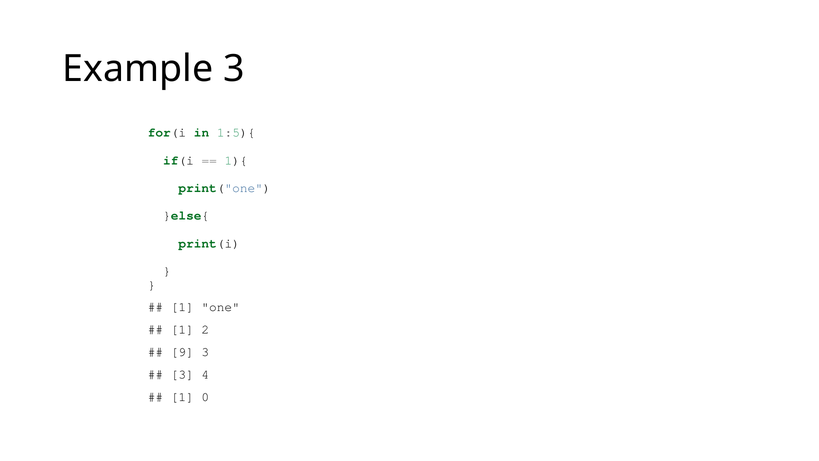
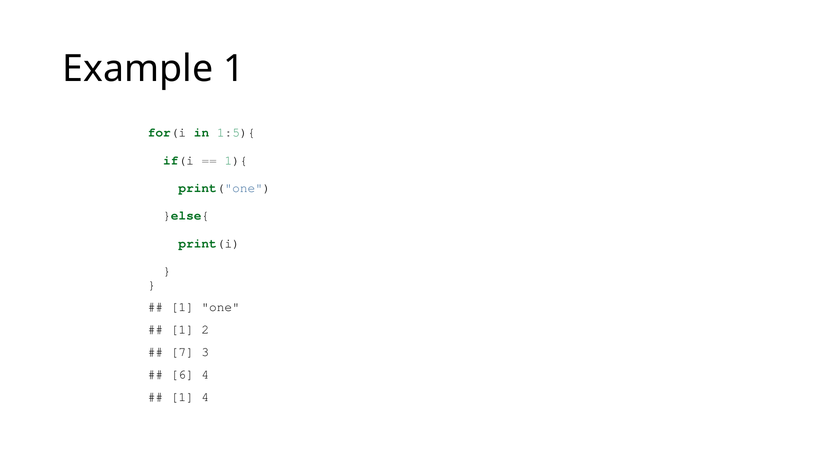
Example 3: 3 -> 1
9: 9 -> 7
3 at (182, 374): 3 -> 6
1 0: 0 -> 4
